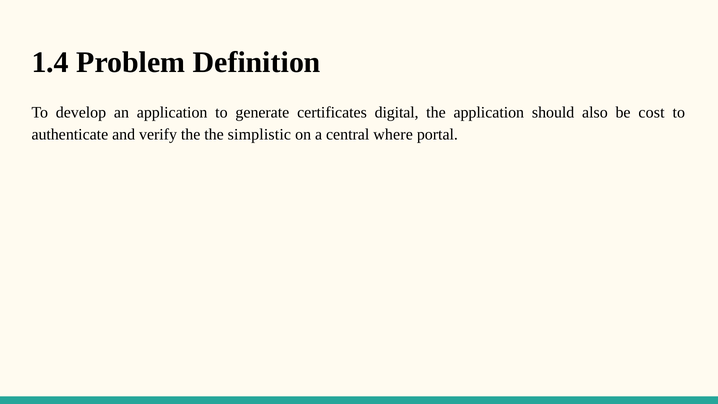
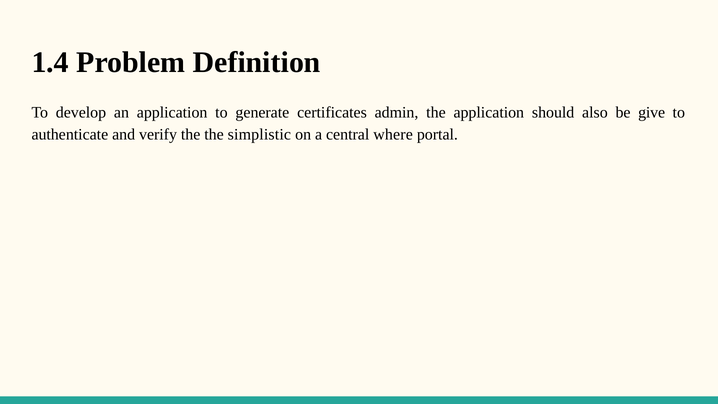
digital: digital -> admin
cost: cost -> give
